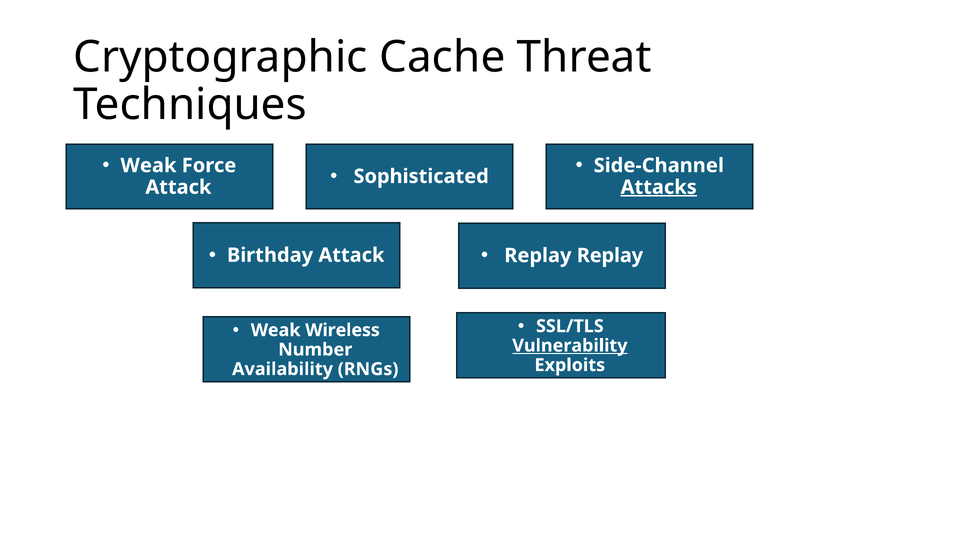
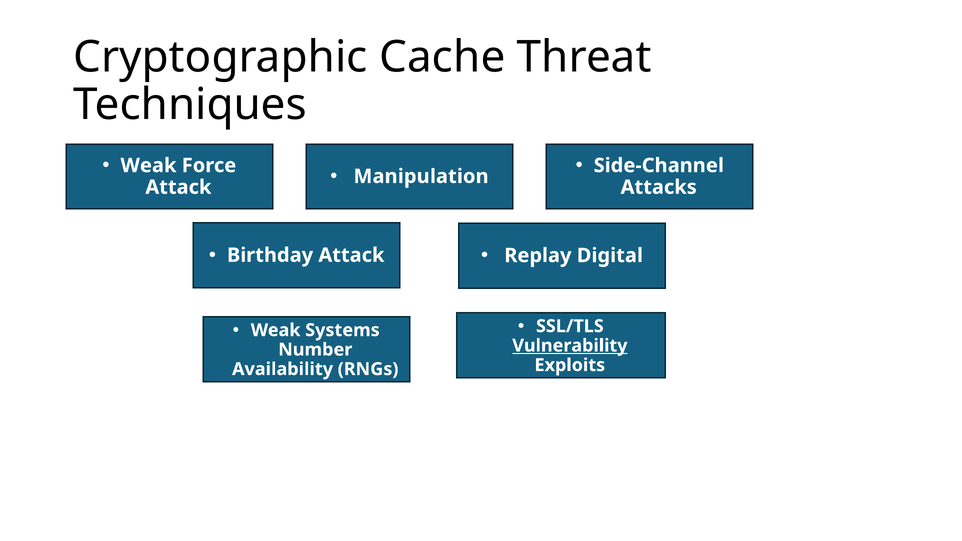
Sophisticated: Sophisticated -> Manipulation
Attacks underline: present -> none
Replay Replay: Replay -> Digital
Wireless: Wireless -> Systems
